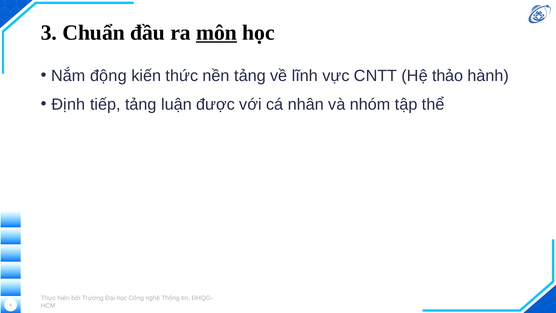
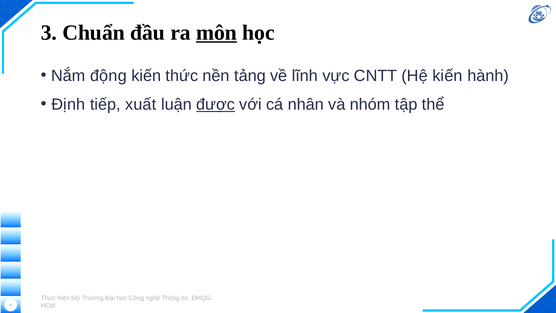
Hệ thảo: thảo -> kiến
tiếp tảng: tảng -> xuất
được underline: none -> present
